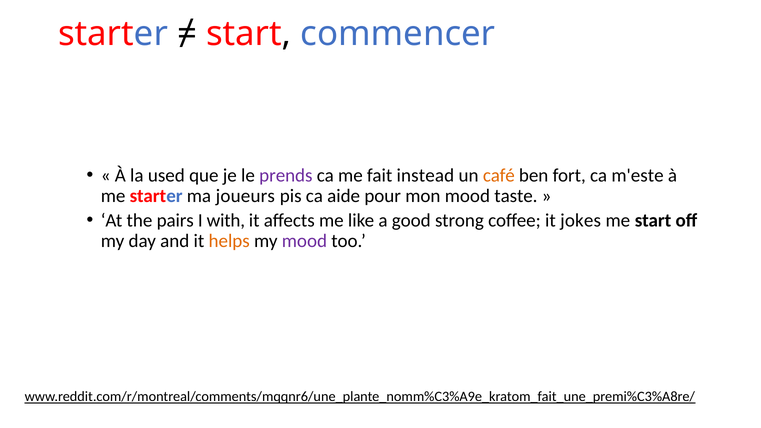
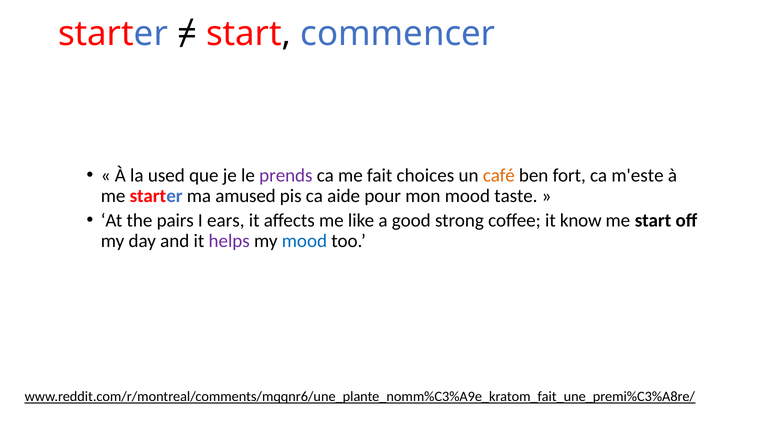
instead: instead -> choices
joueurs: joueurs -> amused
with: with -> ears
jokes: jokes -> know
helps colour: orange -> purple
mood at (304, 241) colour: purple -> blue
